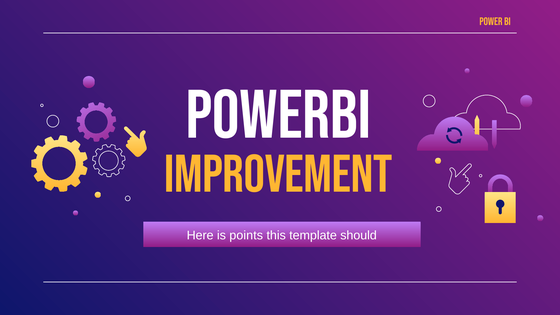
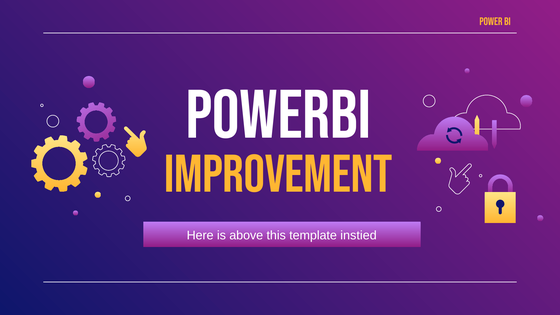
points: points -> above
should: should -> instied
